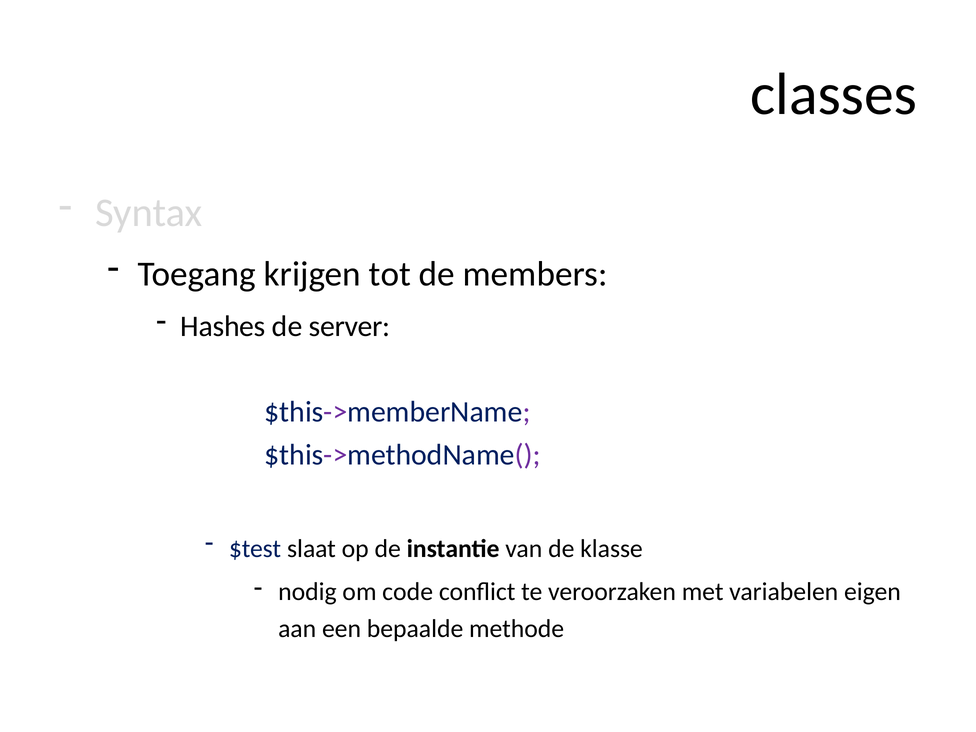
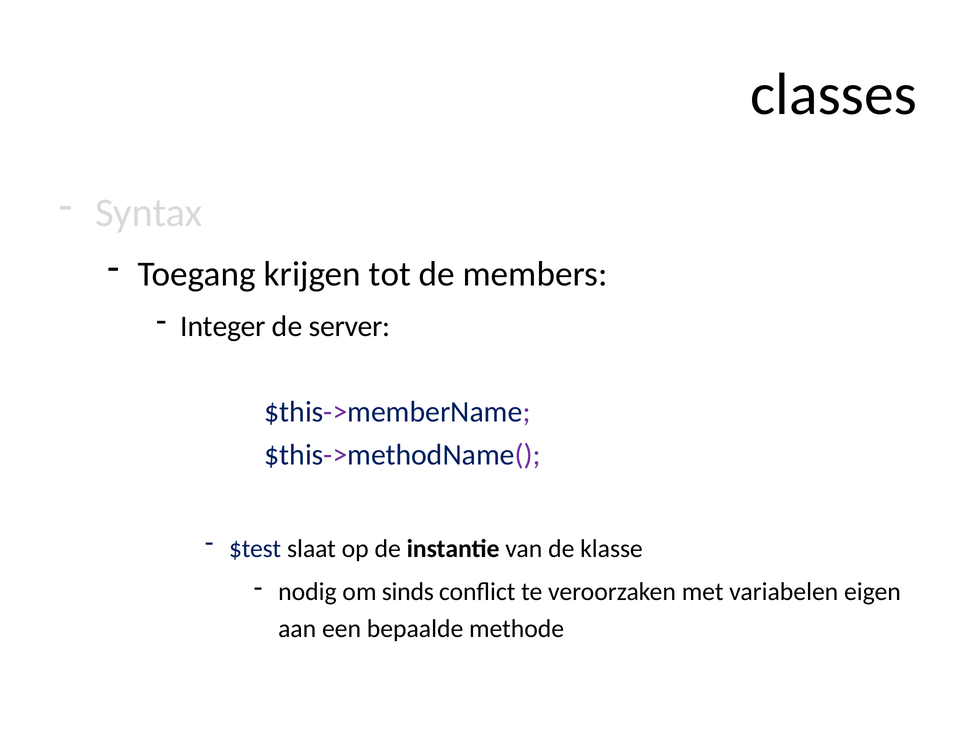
Hashes: Hashes -> Integer
code: code -> sinds
